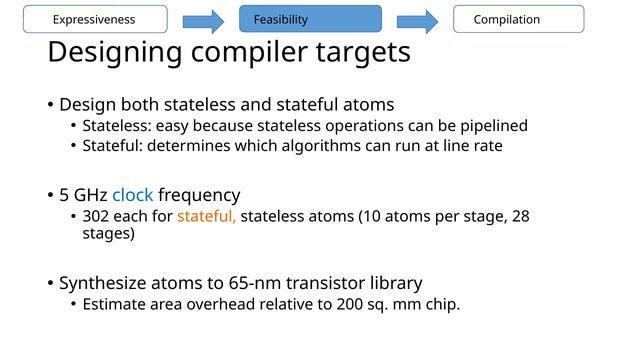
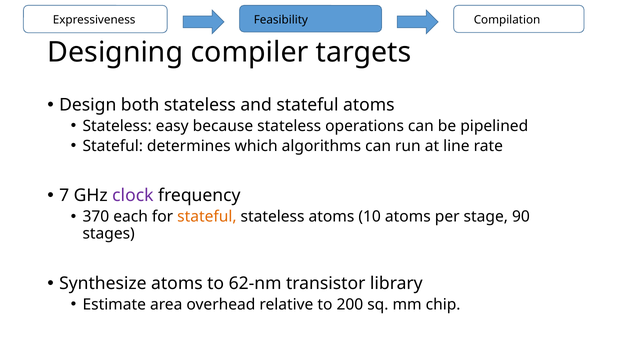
5: 5 -> 7
clock colour: blue -> purple
302: 302 -> 370
28: 28 -> 90
65-nm: 65-nm -> 62-nm
